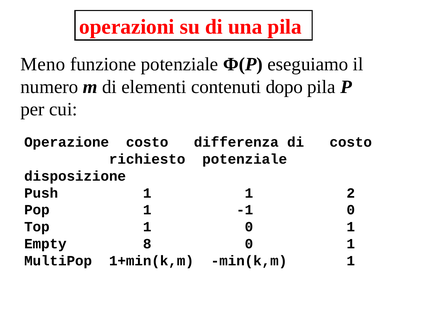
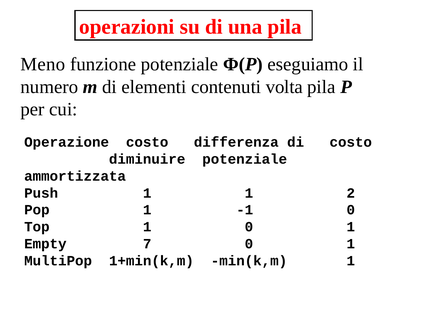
dopo: dopo -> volta
richiesto: richiesto -> diminuire
disposizione: disposizione -> ammortizzata
8: 8 -> 7
